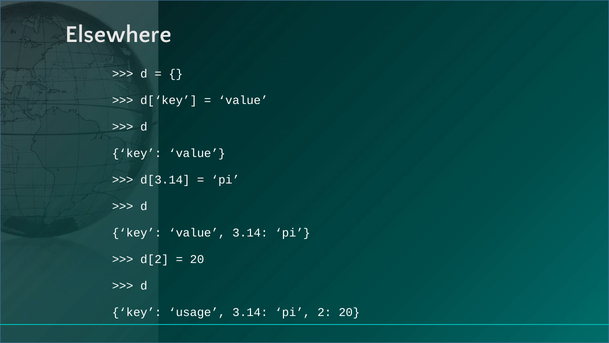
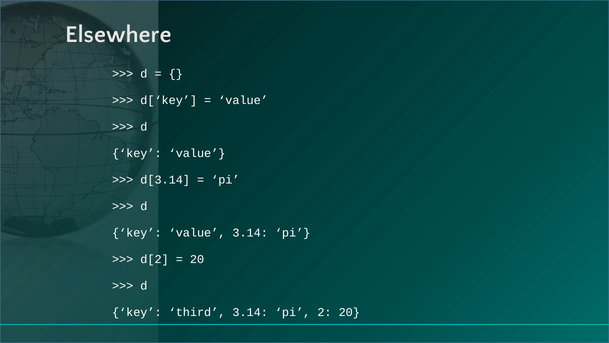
usage: usage -> third
